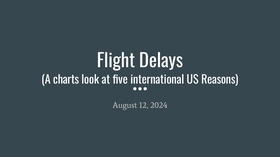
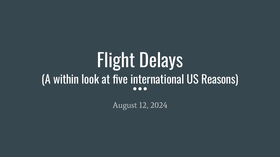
charts: charts -> within
